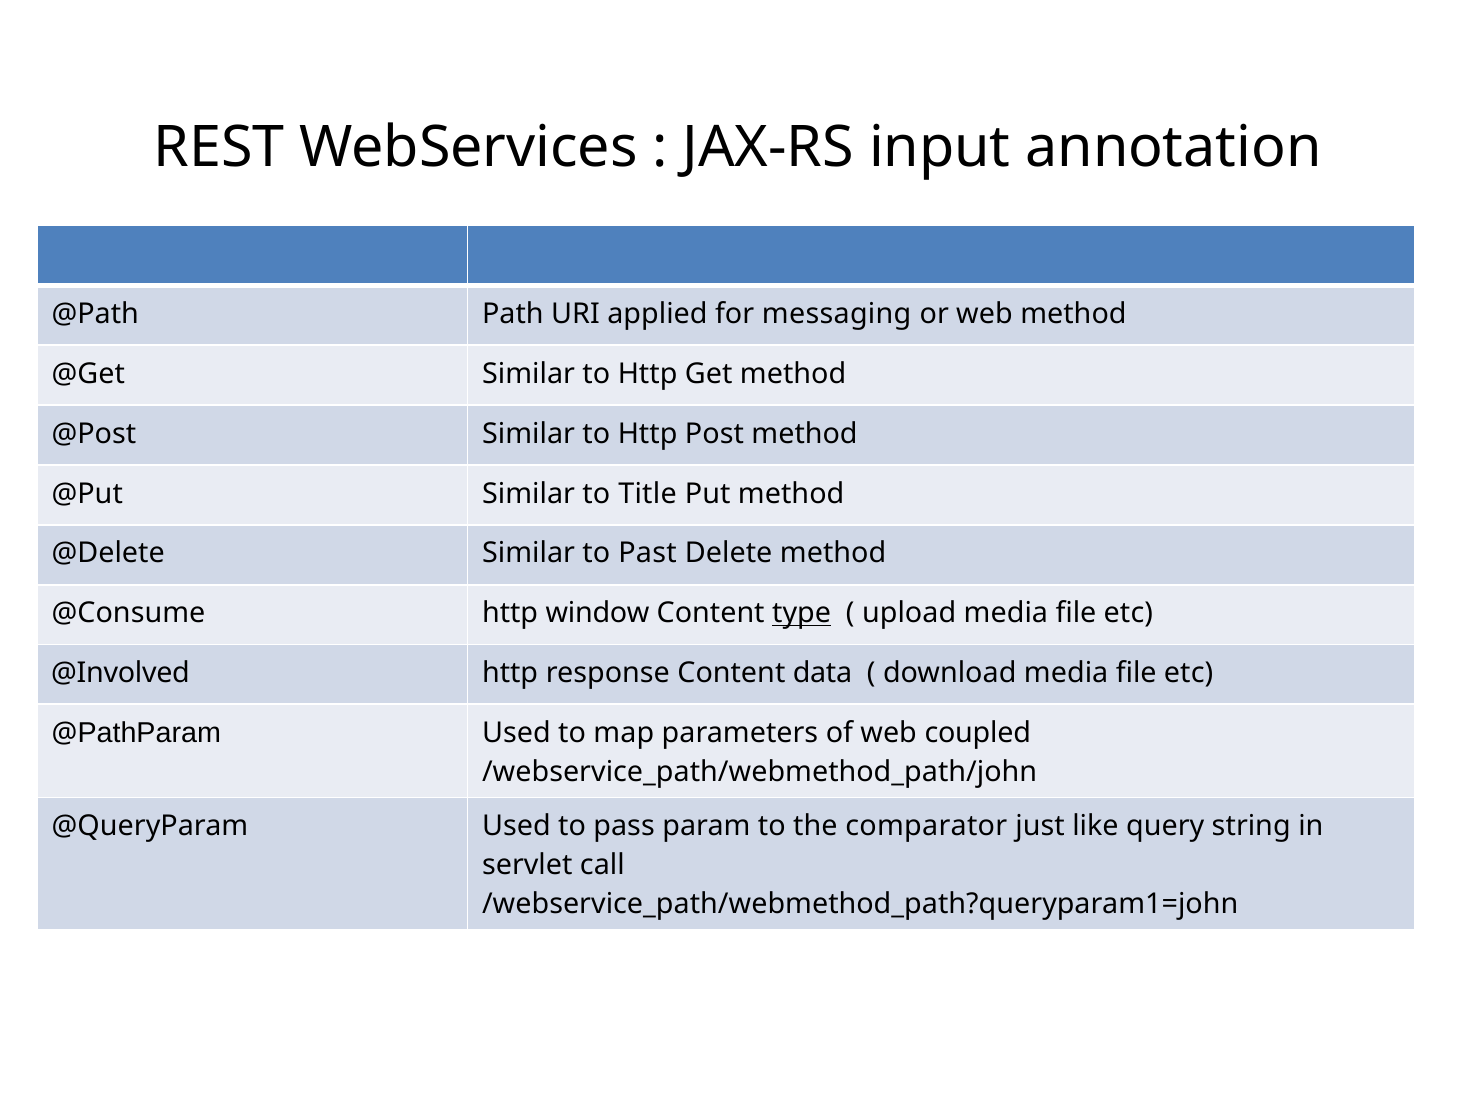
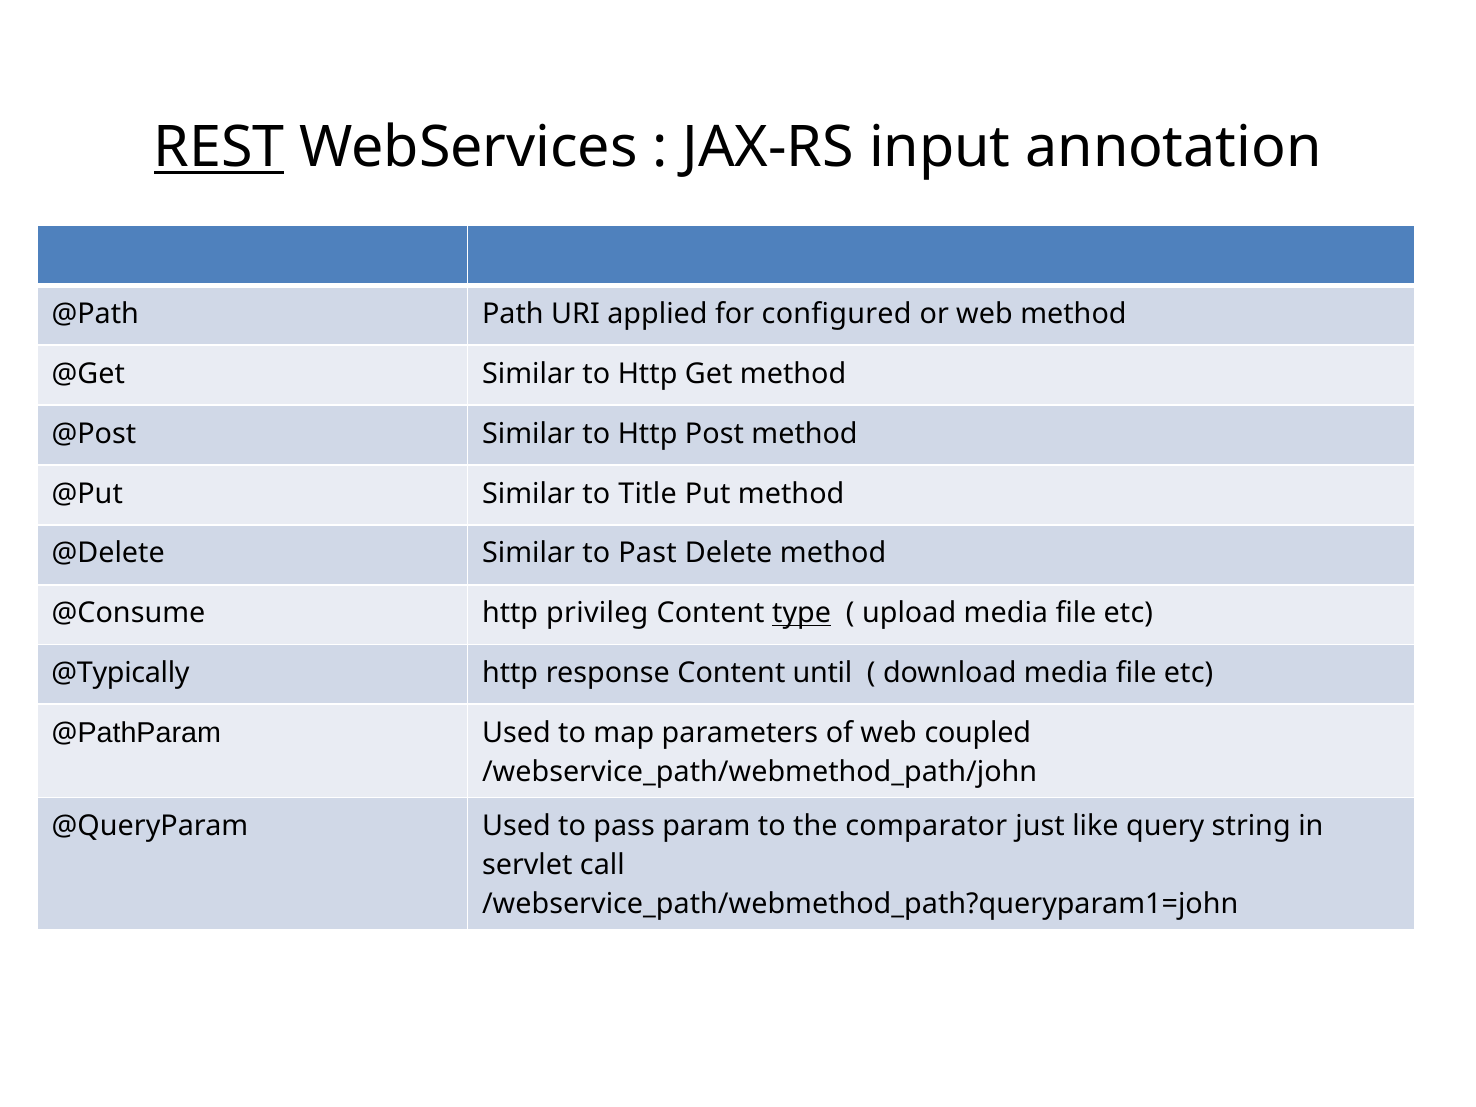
REST underline: none -> present
messaging: messaging -> configured
window: window -> privileg
@Involved: @Involved -> @Typically
data: data -> until
